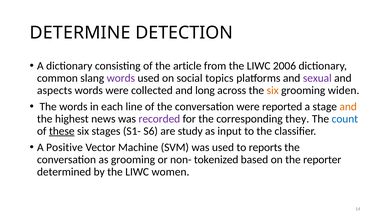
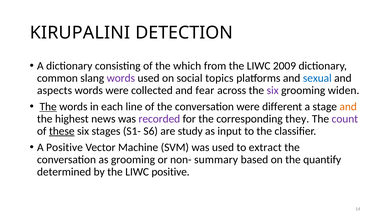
DETERMINE: DETERMINE -> KIRUPALINI
article: article -> which
2006: 2006 -> 2009
sexual colour: purple -> blue
long: long -> fear
six at (273, 90) colour: orange -> purple
The at (48, 107) underline: none -> present
reported: reported -> different
count colour: blue -> purple
reports: reports -> extract
tokenized: tokenized -> summary
reporter: reporter -> quantify
LIWC women: women -> positive
